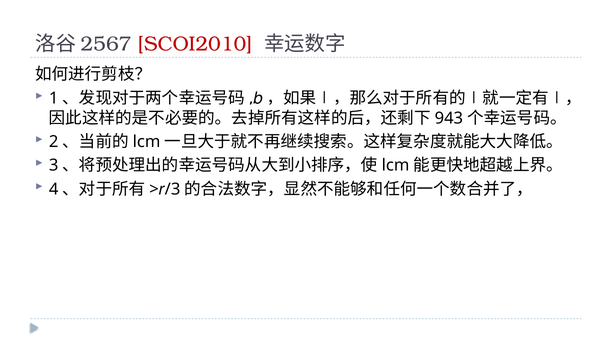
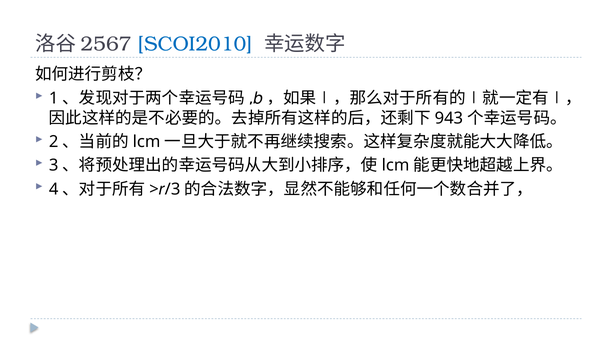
SCOI2010 colour: red -> blue
